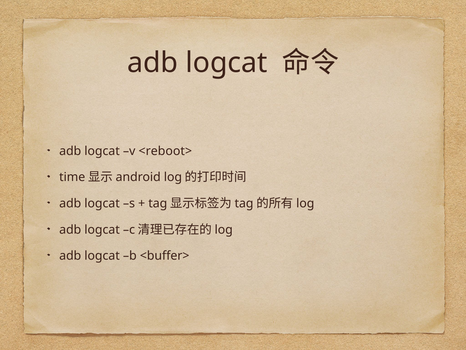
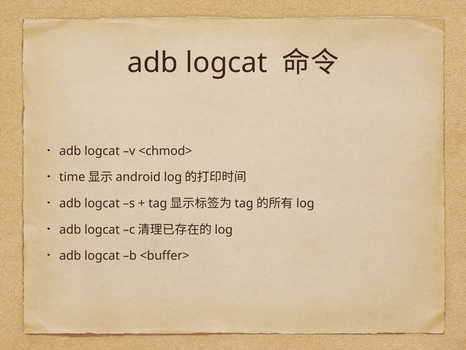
<reboot>: <reboot> -> <chmod>
